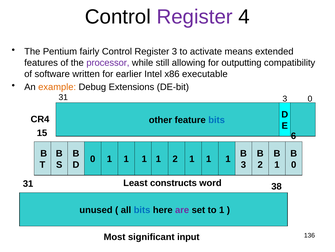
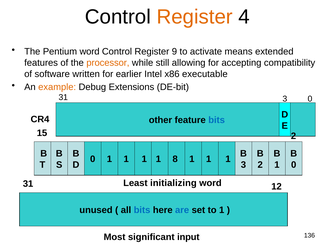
Register at (195, 17) colour: purple -> orange
Pentium fairly: fairly -> word
Register 3: 3 -> 9
processor colour: purple -> orange
outputting: outputting -> accepting
15 6: 6 -> 2
1 2: 2 -> 8
constructs: constructs -> initializing
38: 38 -> 12
are colour: purple -> blue
